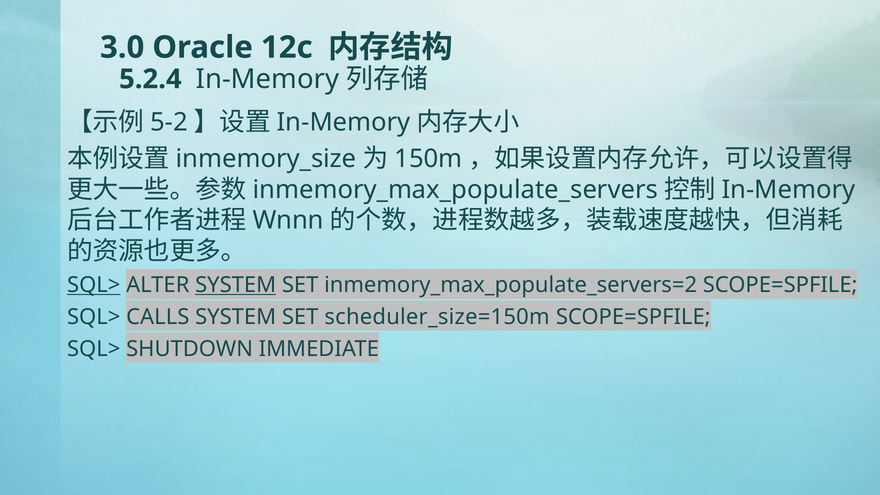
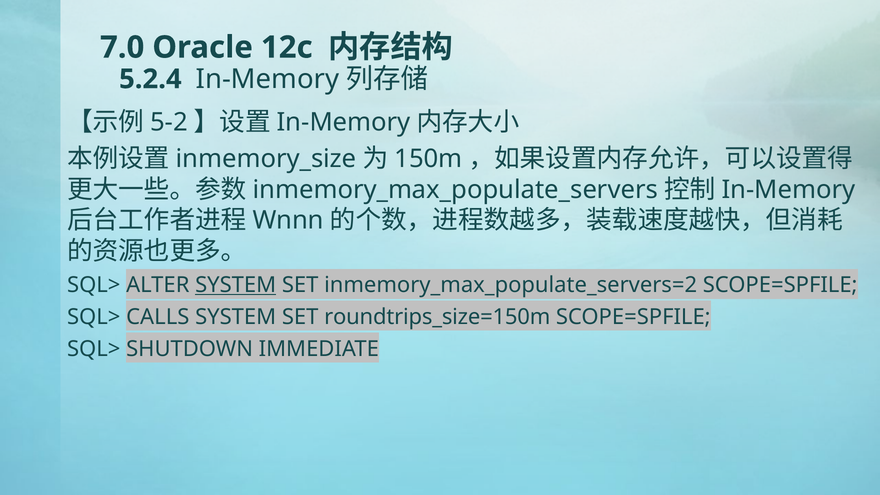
3.0: 3.0 -> 7.0
SQL> at (94, 285) underline: present -> none
scheduler_size=150m: scheduler_size=150m -> roundtrips_size=150m
